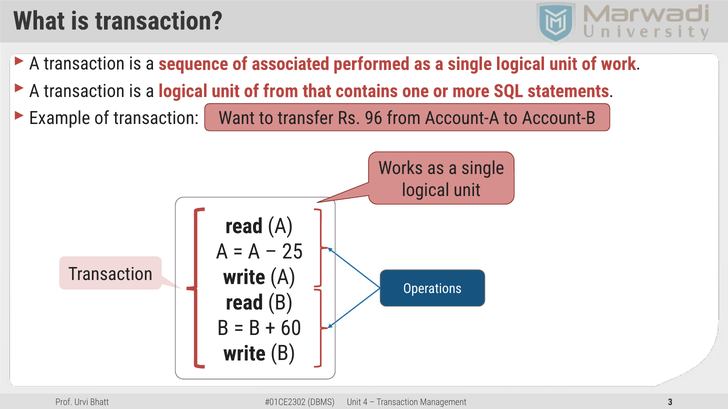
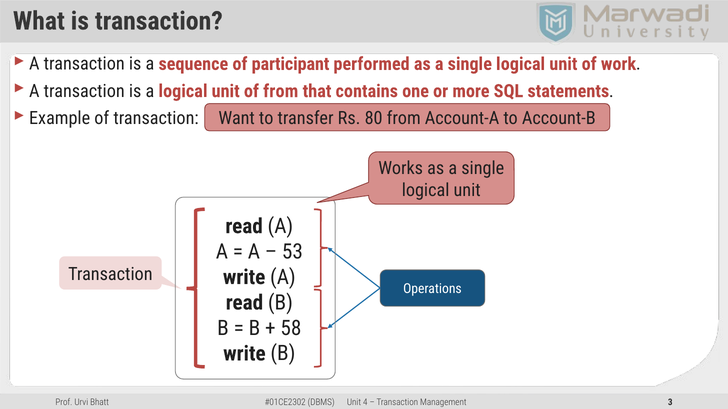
associated: associated -> participant
96: 96 -> 80
25: 25 -> 53
60: 60 -> 58
